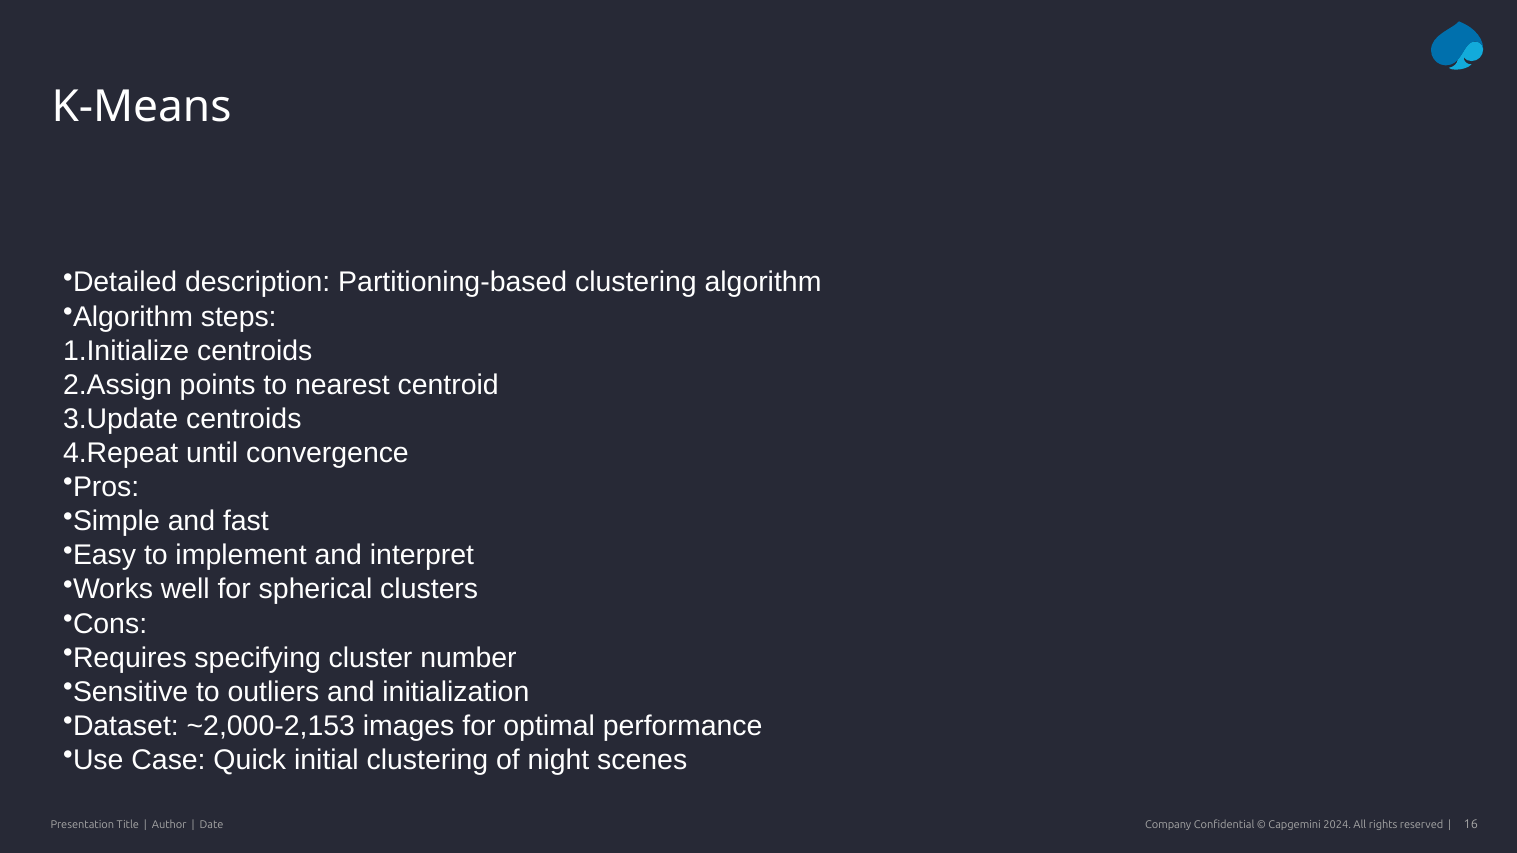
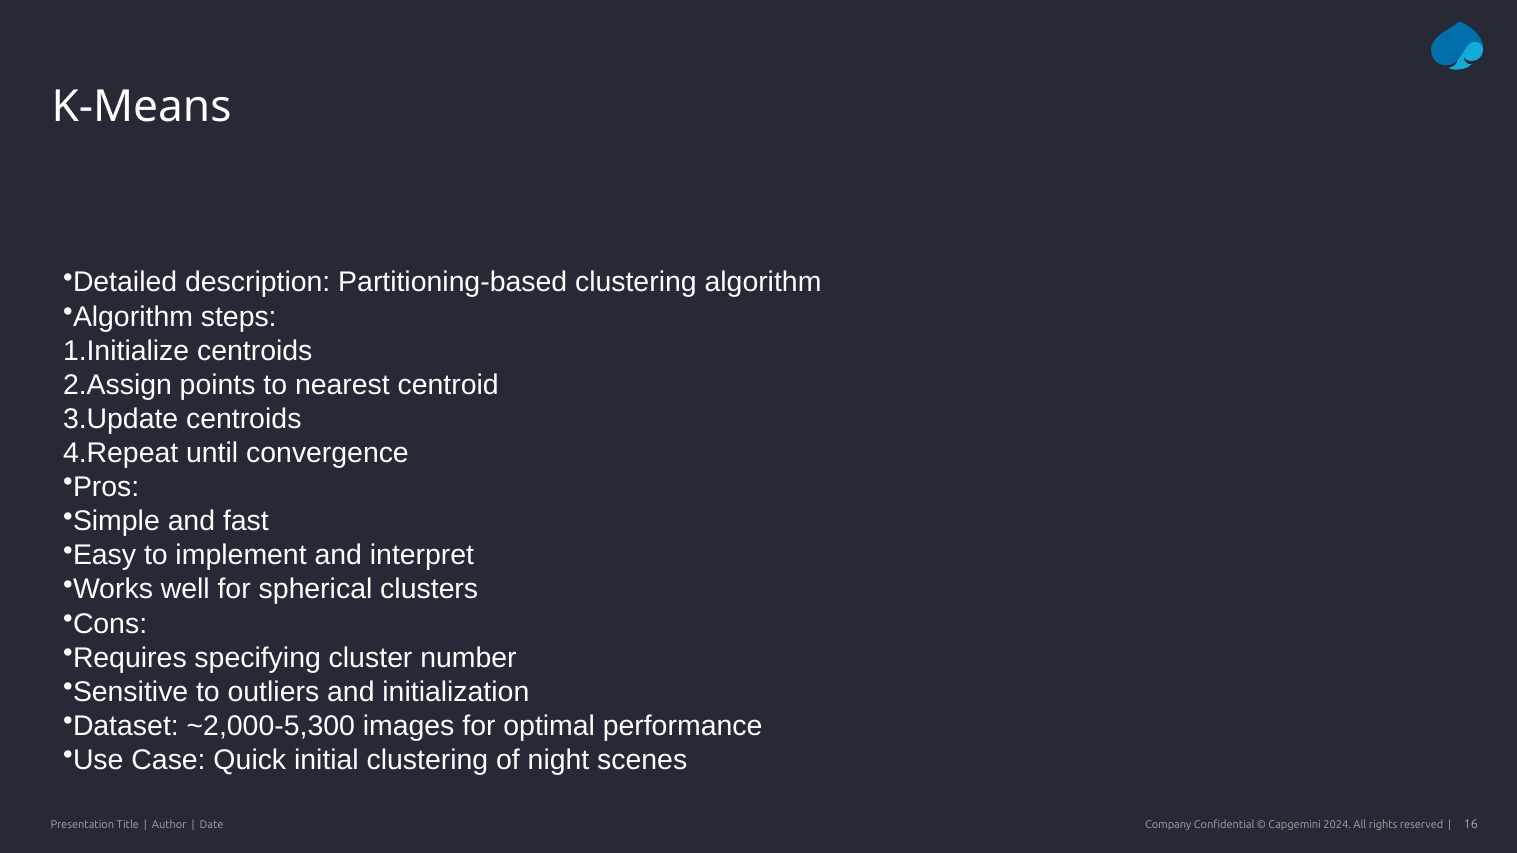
~2,000-2,153: ~2,000-2,153 -> ~2,000-5,300
